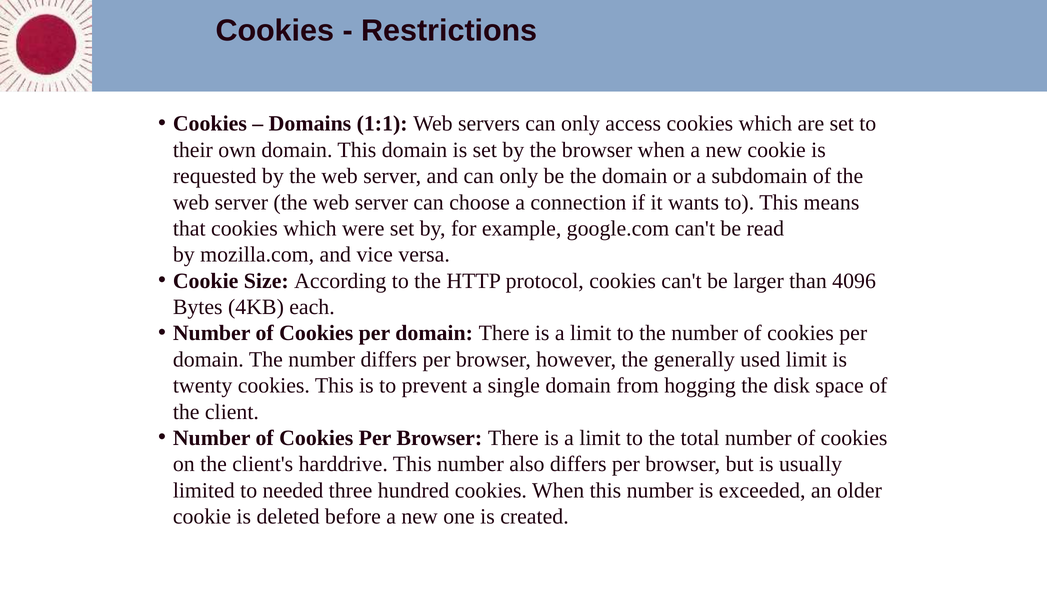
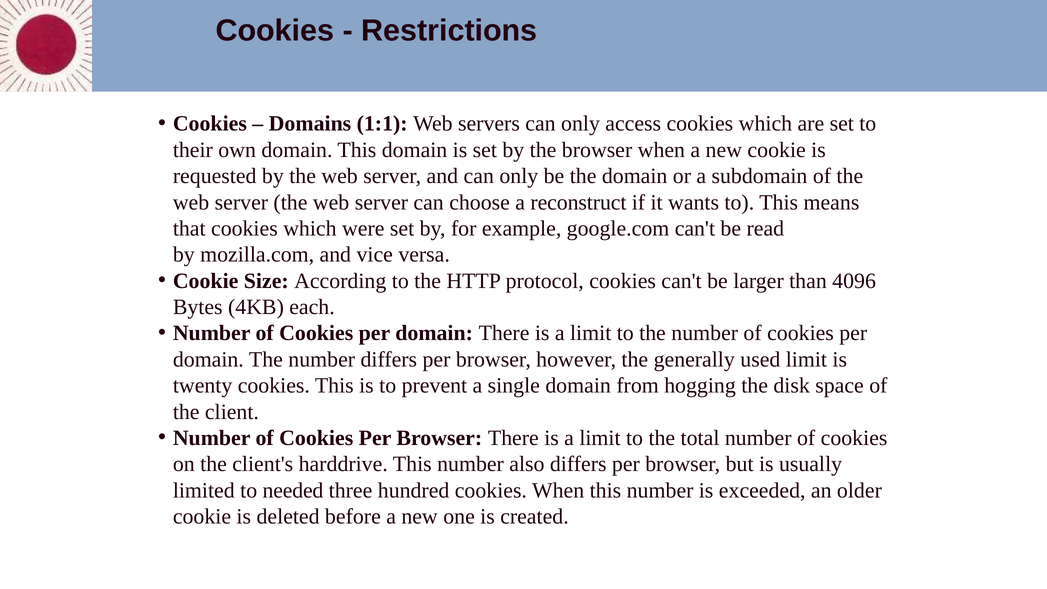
connection: connection -> reconstruct
